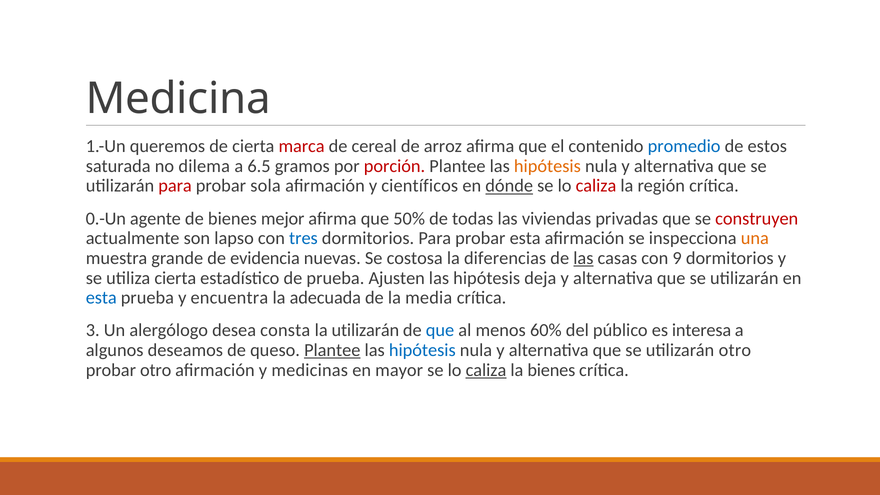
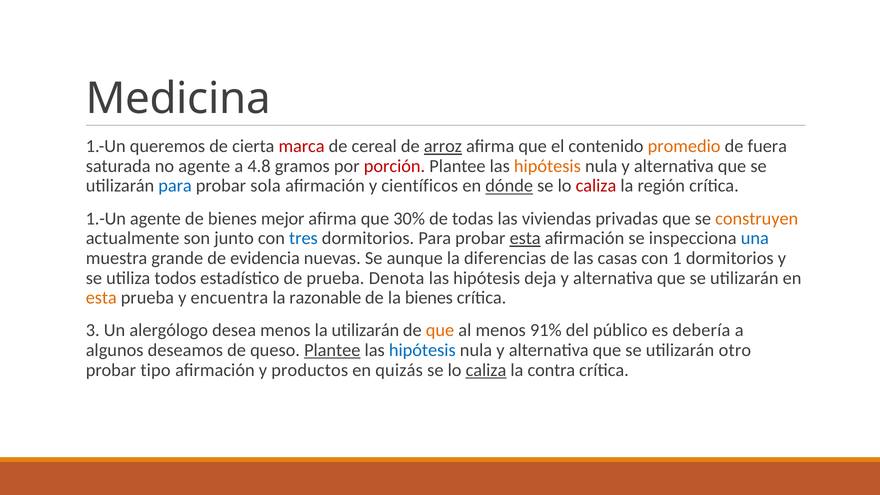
arroz underline: none -> present
promedio colour: blue -> orange
estos: estos -> fuera
no dilema: dilema -> agente
6.5: 6.5 -> 4.8
para at (175, 186) colour: red -> blue
0.-Un at (106, 219): 0.-Un -> 1.-Un
50%: 50% -> 30%
construyen colour: red -> orange
lapso: lapso -> junto
esta at (525, 238) underline: none -> present
una colour: orange -> blue
costosa: costosa -> aunque
las at (583, 258) underline: present -> none
9: 9 -> 1
utiliza cierta: cierta -> todos
Ajusten: Ajusten -> Denota
esta at (101, 298) colour: blue -> orange
adecuada: adecuada -> razonable
la media: media -> bienes
desea consta: consta -> menos
que at (440, 330) colour: blue -> orange
60%: 60% -> 91%
interesa: interesa -> debería
probar otro: otro -> tipo
medicinas: medicinas -> productos
mayor: mayor -> quizás
la bienes: bienes -> contra
